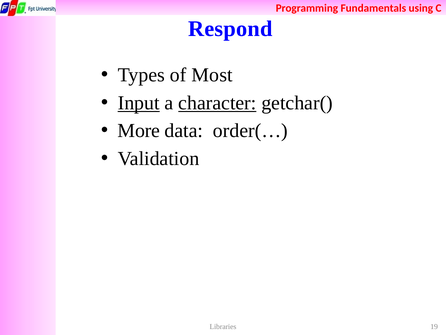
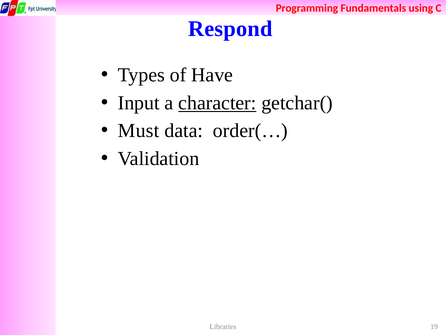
Most: Most -> Have
Input underline: present -> none
More: More -> Must
